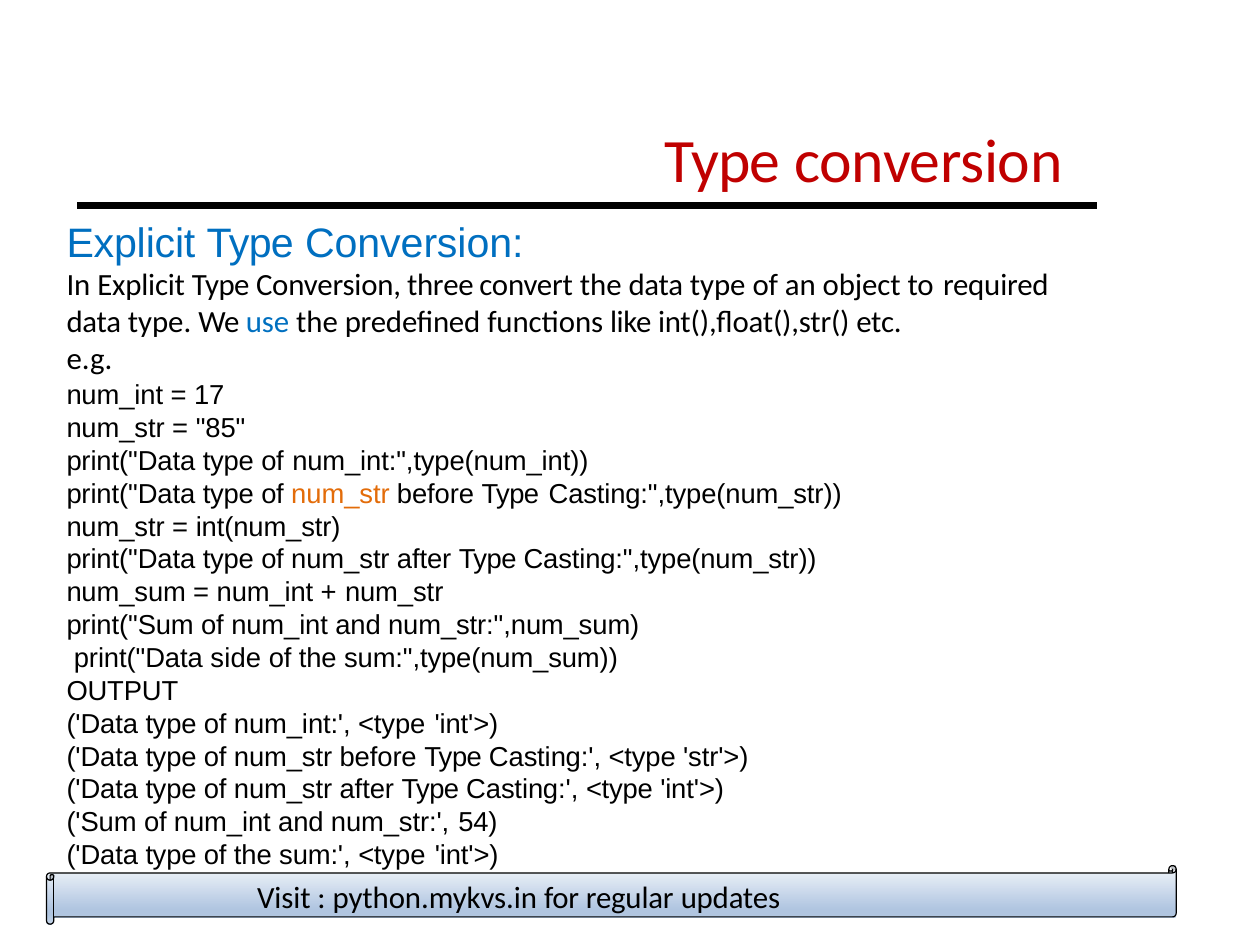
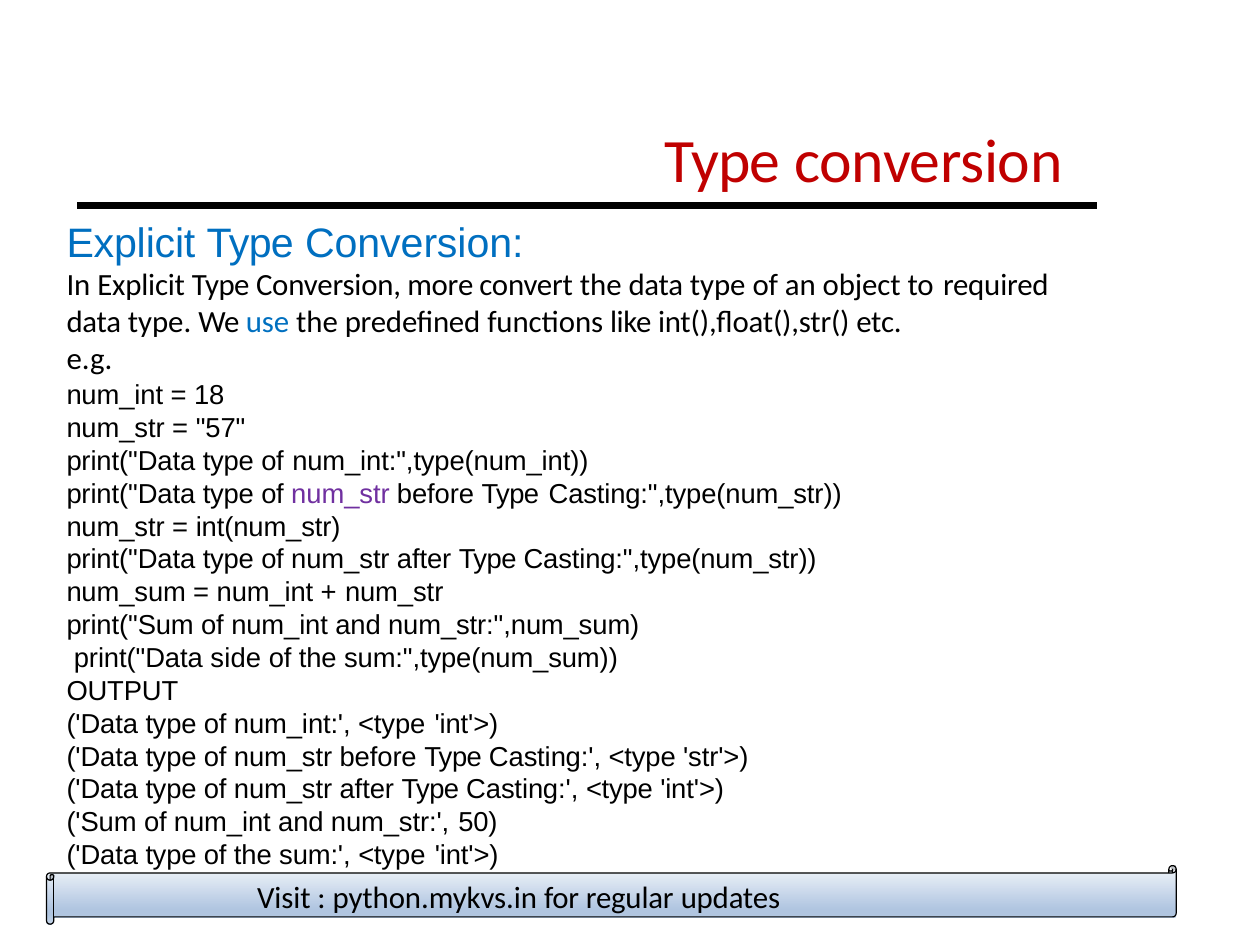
three: three -> more
17: 17 -> 18
85: 85 -> 57
num_str at (340, 494) colour: orange -> purple
54: 54 -> 50
